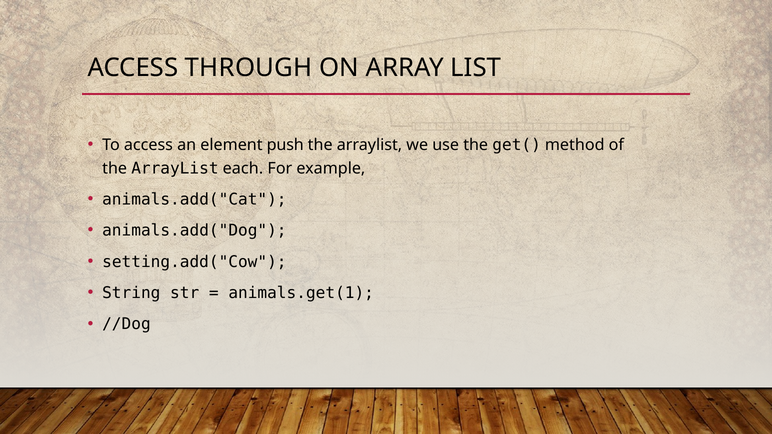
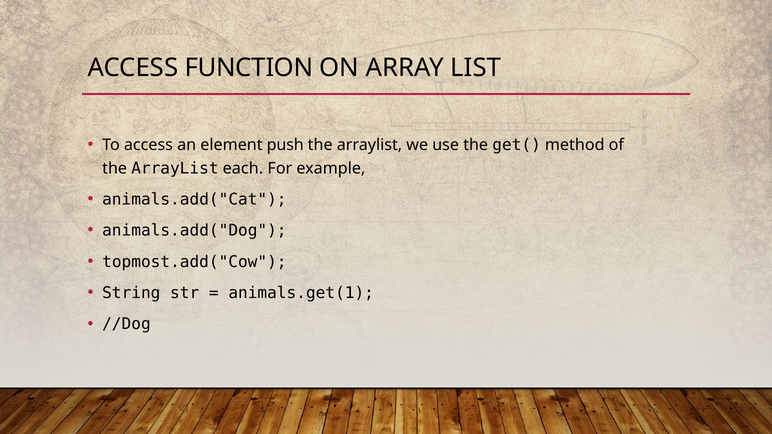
THROUGH: THROUGH -> FUNCTION
setting.add("Cow: setting.add("Cow -> topmost.add("Cow
